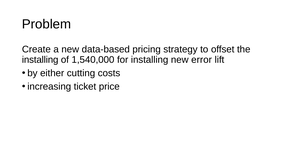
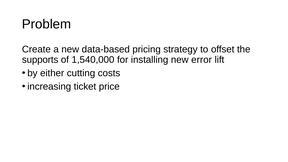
installing at (40, 60): installing -> supports
